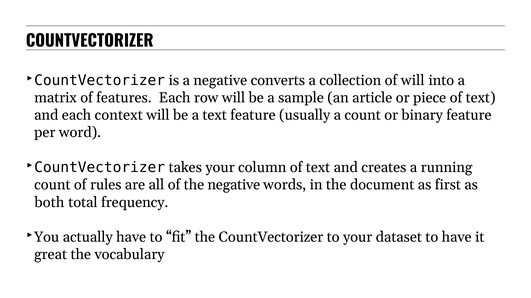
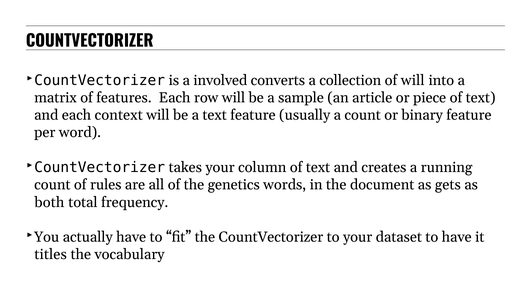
a negative: negative -> involved
the negative: negative -> genetics
first: first -> gets
great: great -> titles
